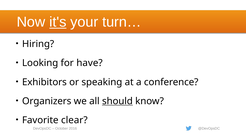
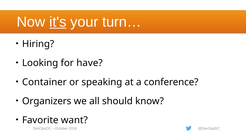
Exhibitors: Exhibitors -> Container
should underline: present -> none
clear: clear -> want
